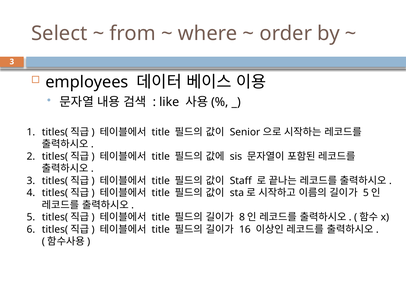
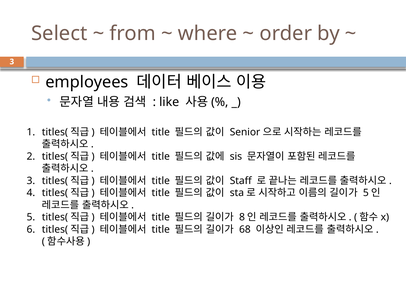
16: 16 -> 68
